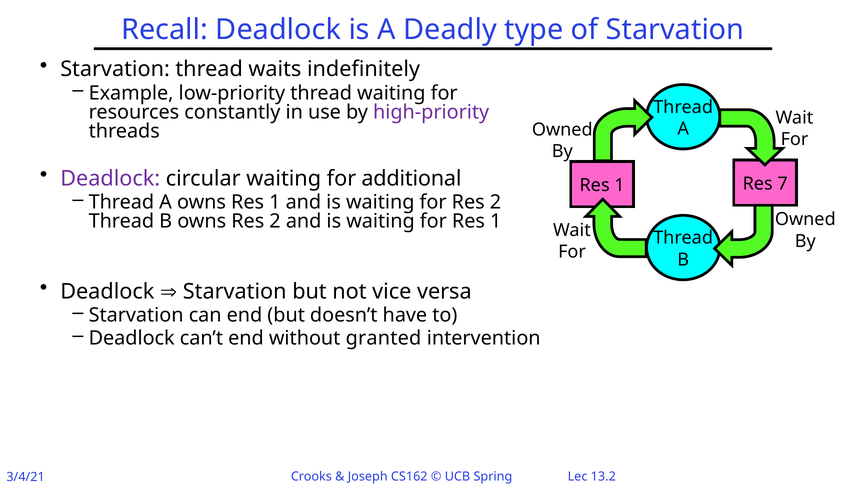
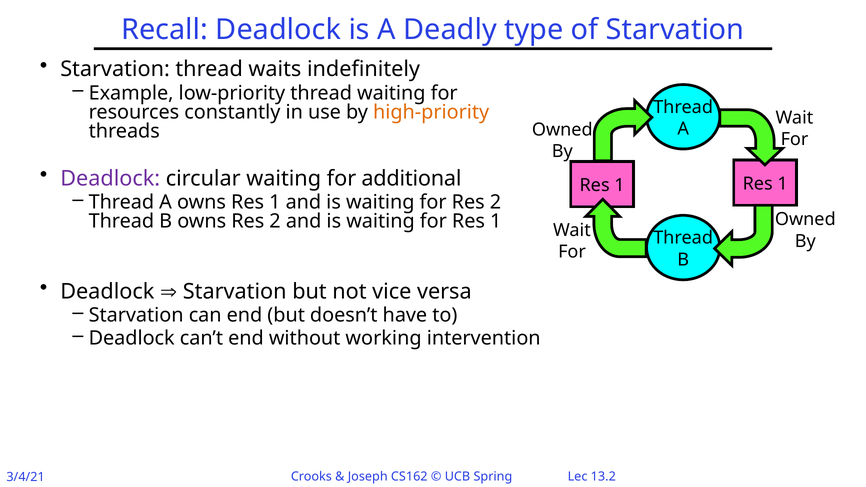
high-priority colour: purple -> orange
7 at (783, 184): 7 -> 1
granted: granted -> working
